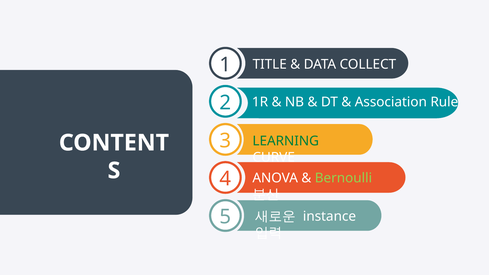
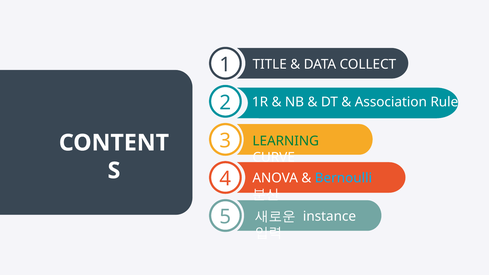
Bernoulli colour: light green -> light blue
